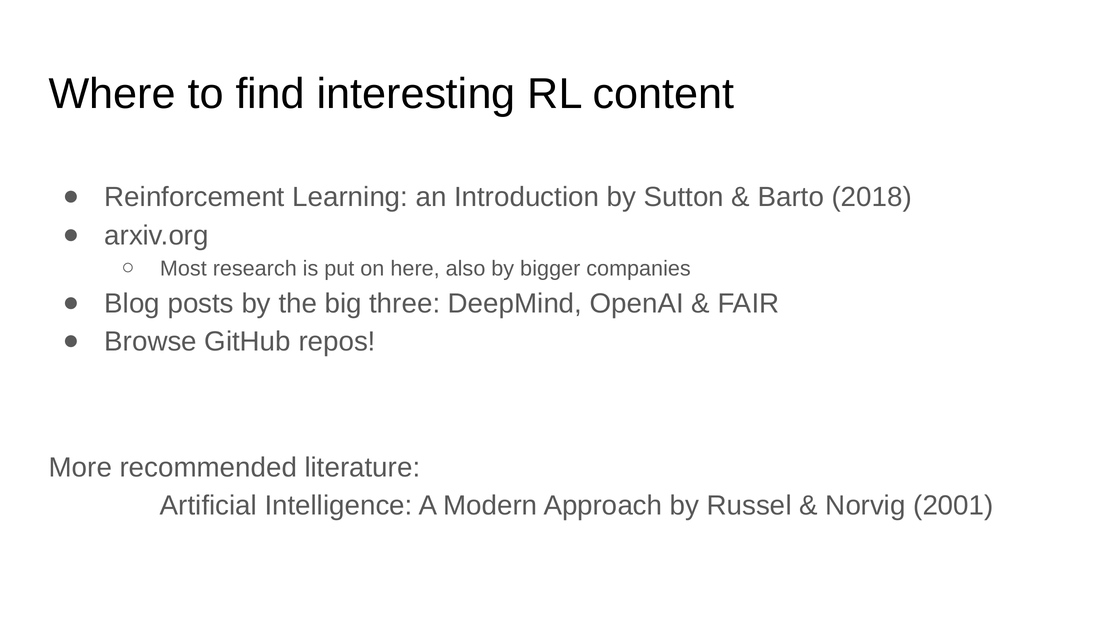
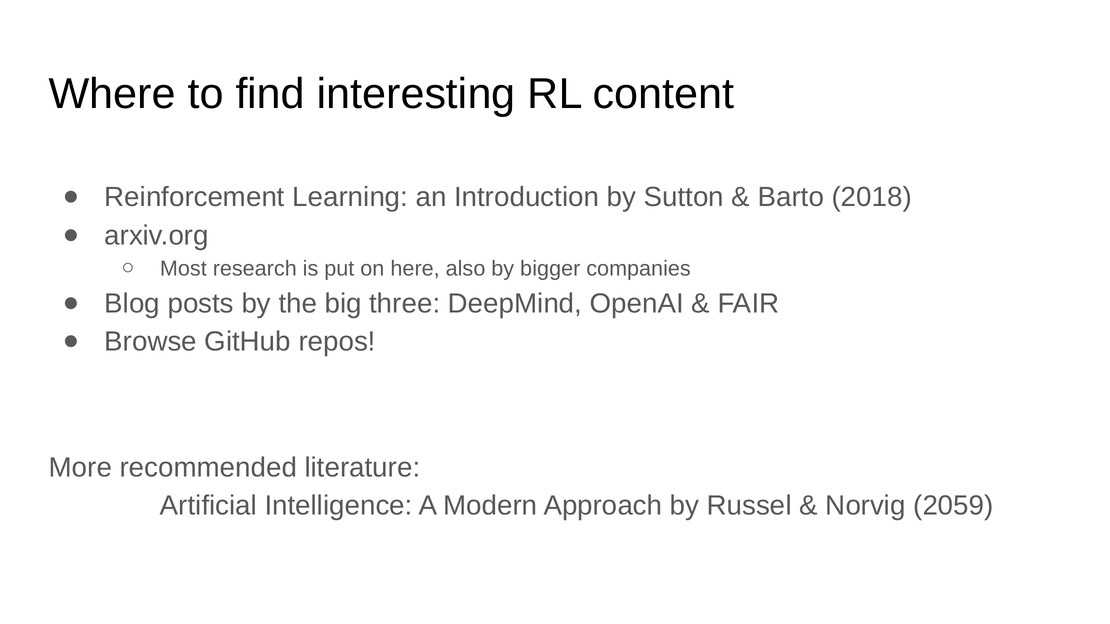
2001: 2001 -> 2059
